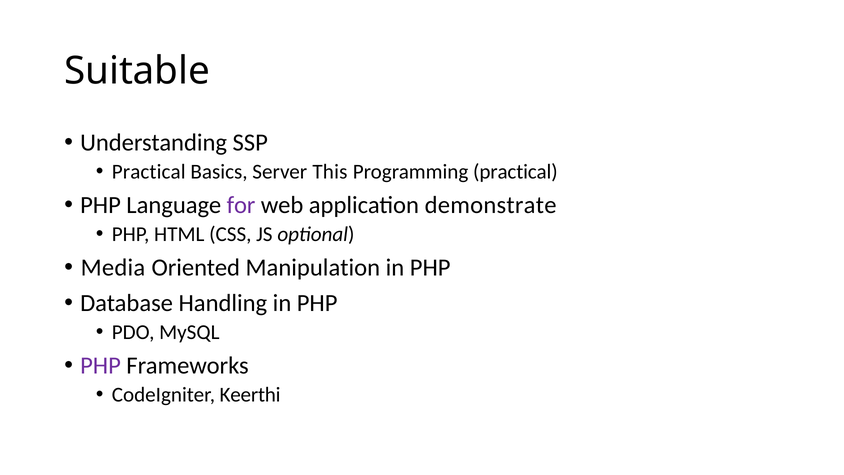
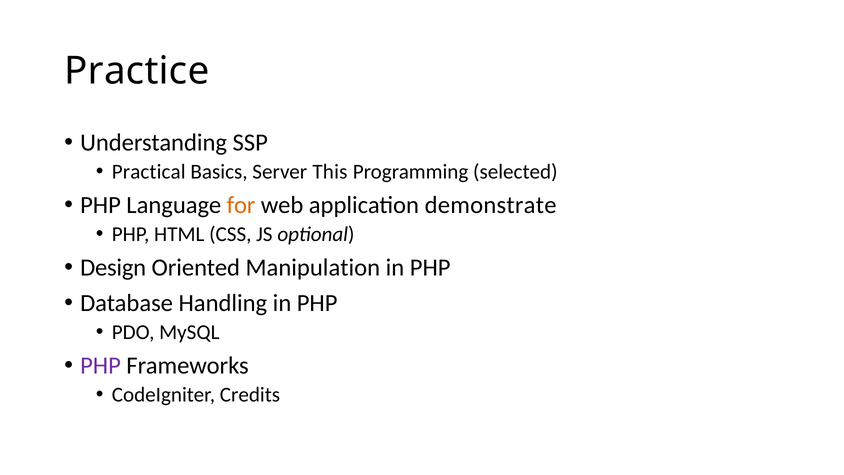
Suitable: Suitable -> Practice
Programming practical: practical -> selected
for colour: purple -> orange
Media: Media -> Design
Keerthi: Keerthi -> Credits
